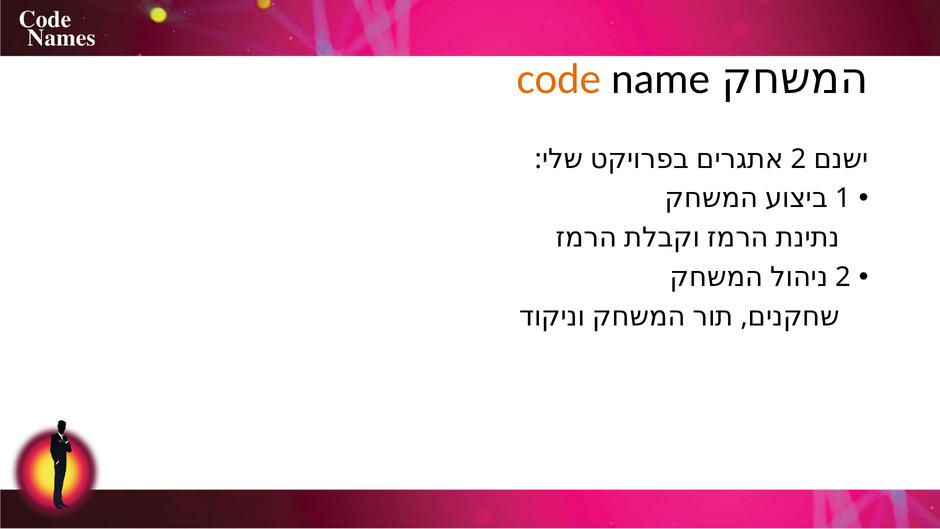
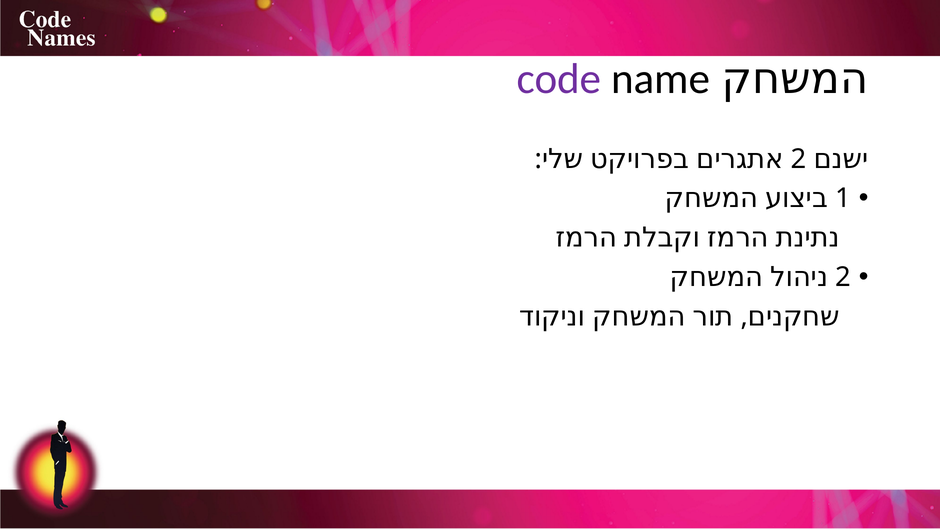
code colour: orange -> purple
